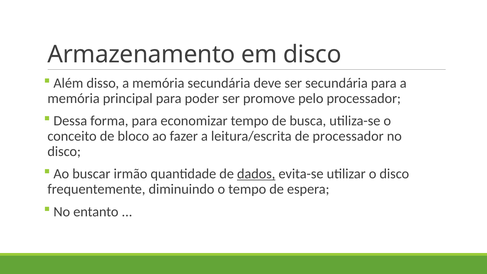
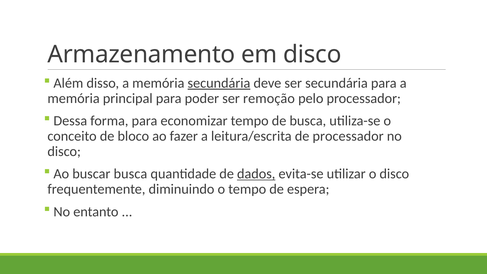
secundária at (219, 83) underline: none -> present
promove: promove -> remoção
buscar irmão: irmão -> busca
